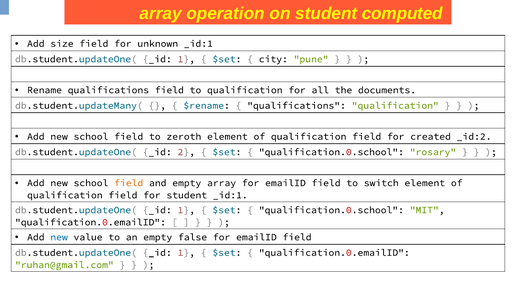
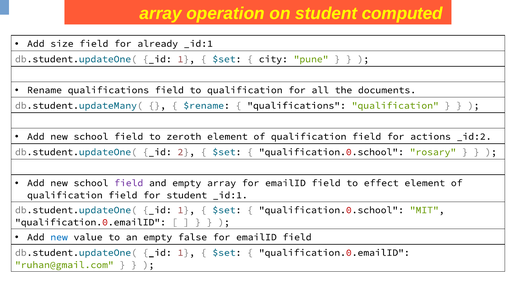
unknown: unknown -> already
created: created -> actions
field at (129, 183) colour: orange -> purple
switch: switch -> effect
